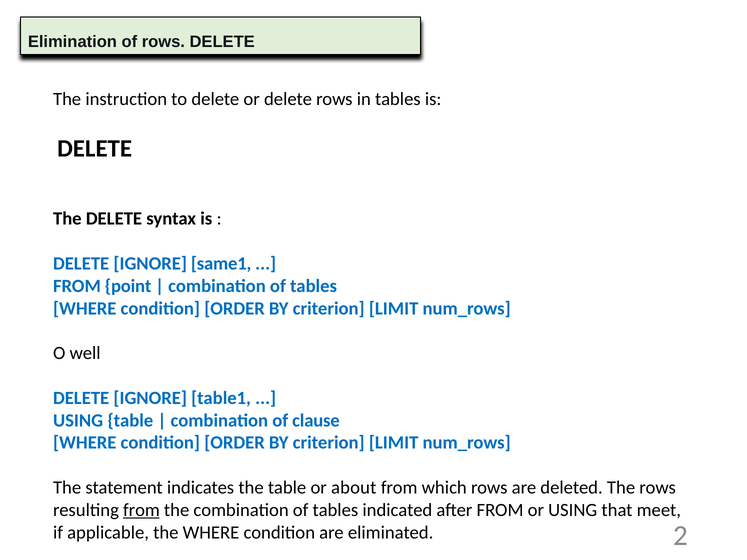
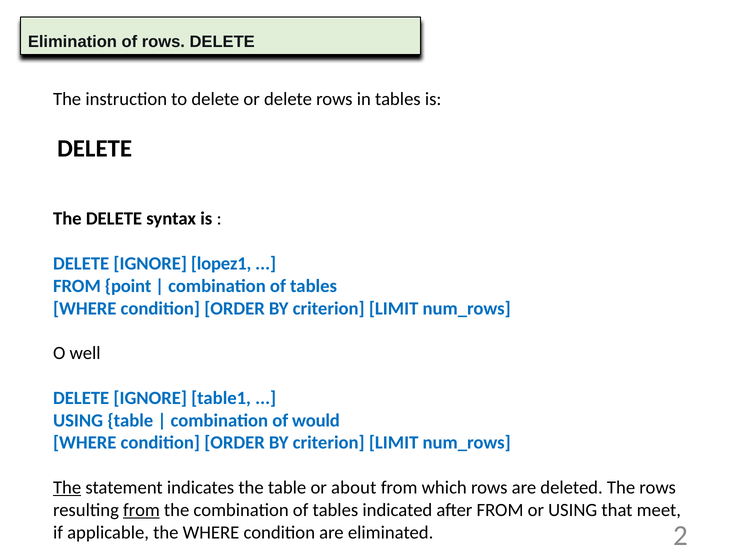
same1: same1 -> lopez1
clause: clause -> would
The at (67, 488) underline: none -> present
